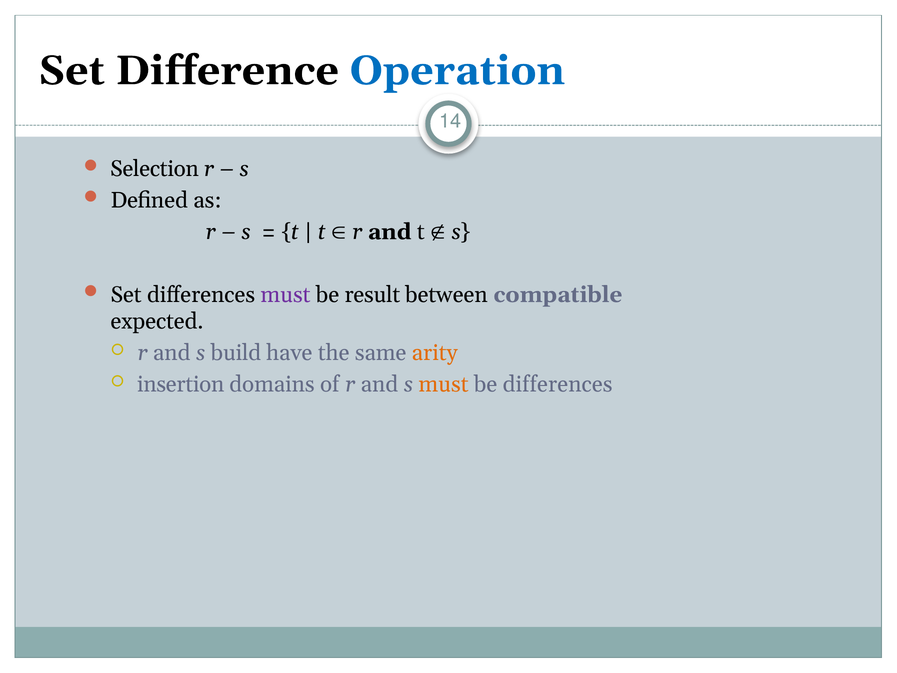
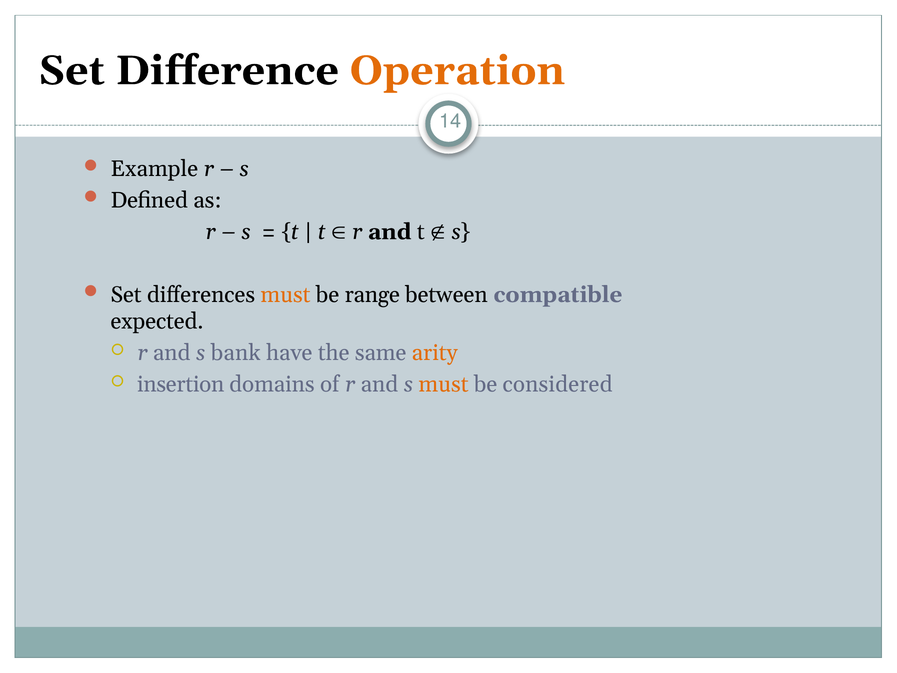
Operation colour: blue -> orange
Selection: Selection -> Example
must at (285, 295) colour: purple -> orange
result: result -> range
build: build -> bank
be differences: differences -> considered
